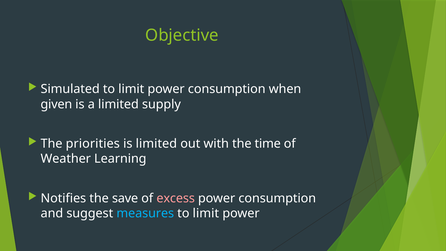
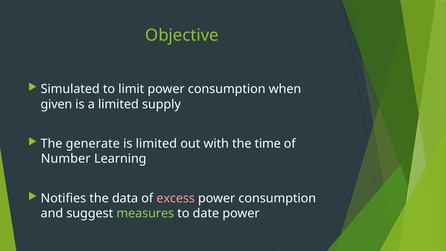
priorities: priorities -> generate
Weather: Weather -> Number
save: save -> data
measures colour: light blue -> light green
limit at (206, 213): limit -> date
